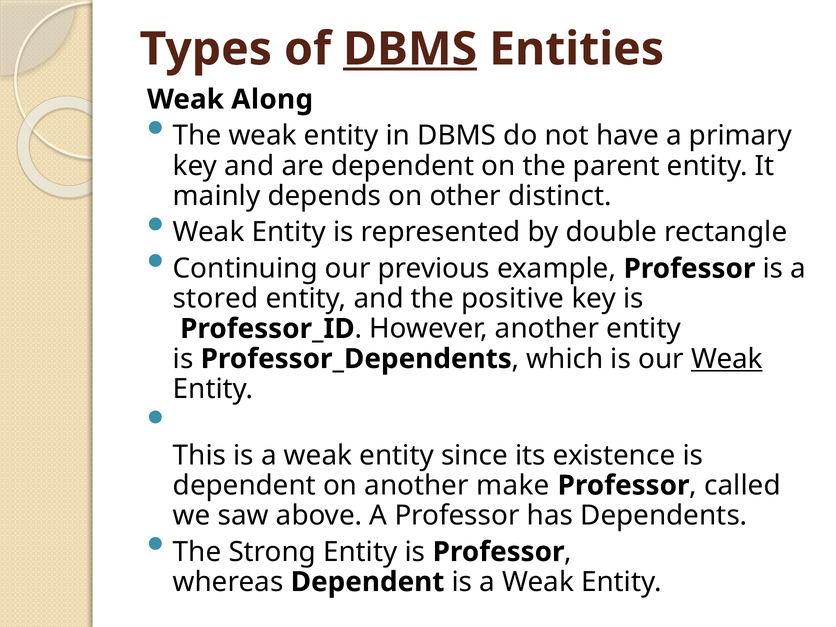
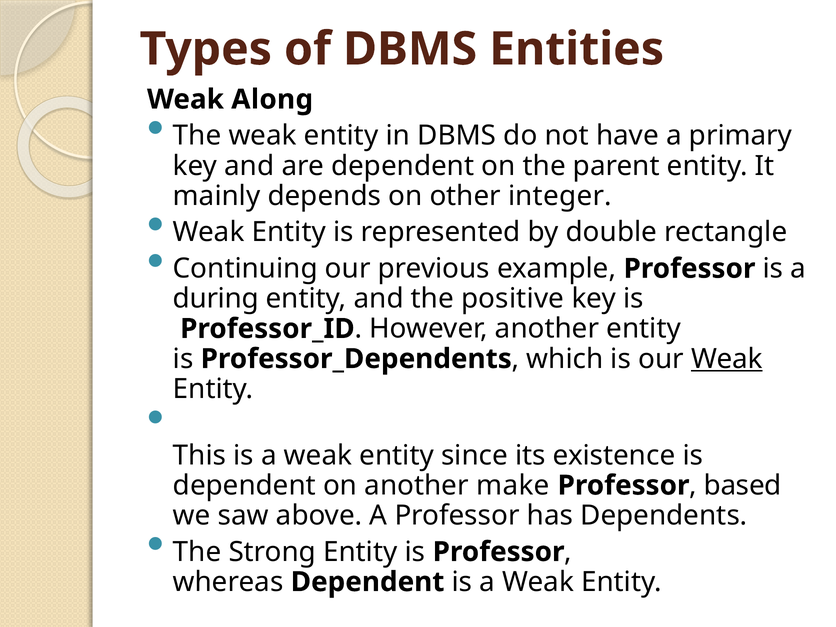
DBMS at (410, 49) underline: present -> none
distinct: distinct -> integer
stored: stored -> during
called: called -> based
